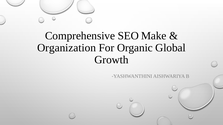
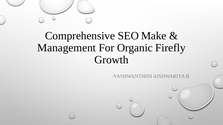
Organization: Organization -> Management
Global: Global -> Firefly
